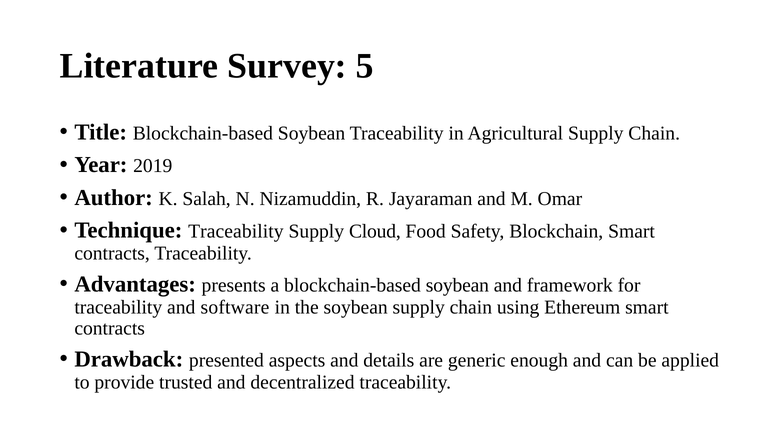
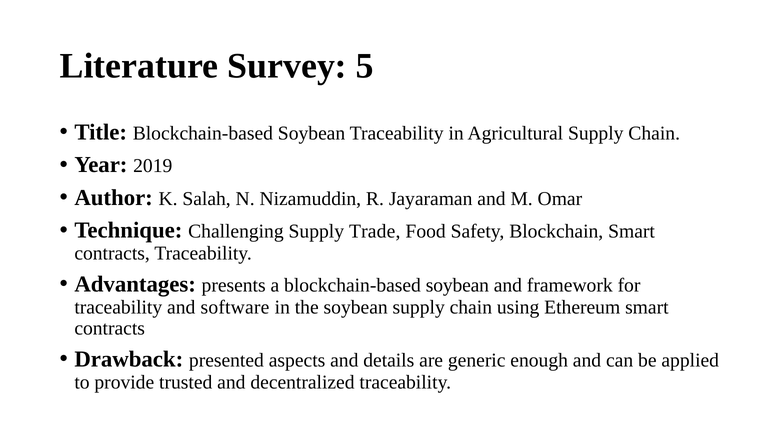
Technique Traceability: Traceability -> Challenging
Cloud: Cloud -> Trade
